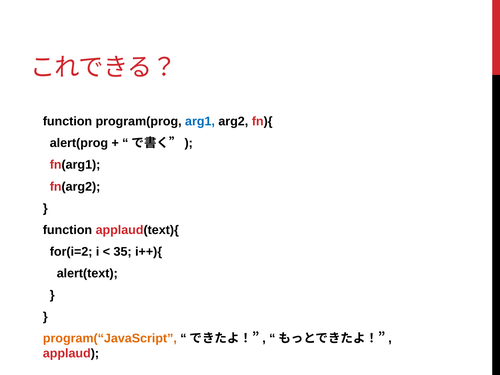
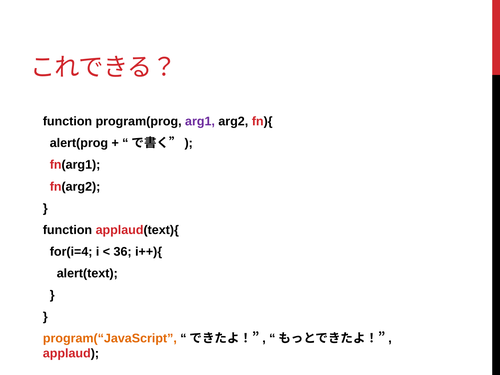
arg1 colour: blue -> purple
for(i=2: for(i=2 -> for(i=4
35: 35 -> 36
